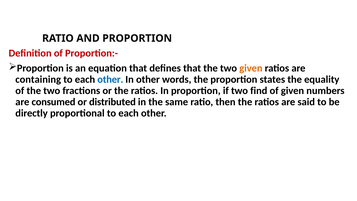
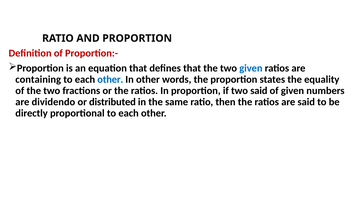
given at (251, 68) colour: orange -> blue
two find: find -> said
consumed: consumed -> dividendo
